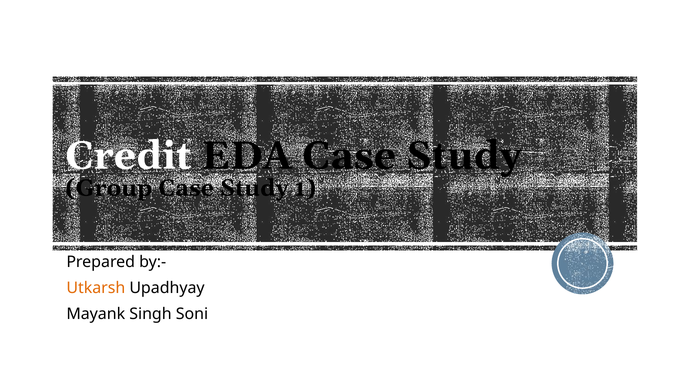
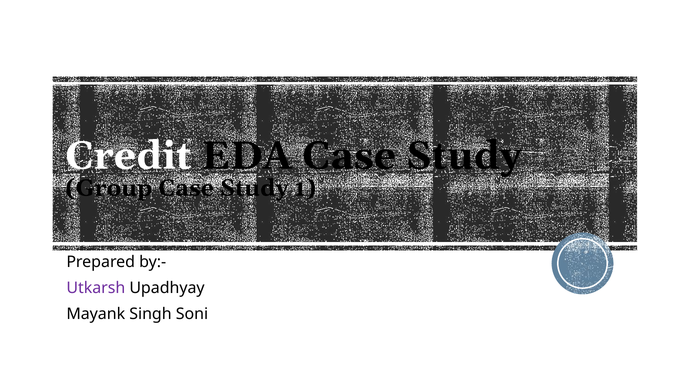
Utkarsh colour: orange -> purple
